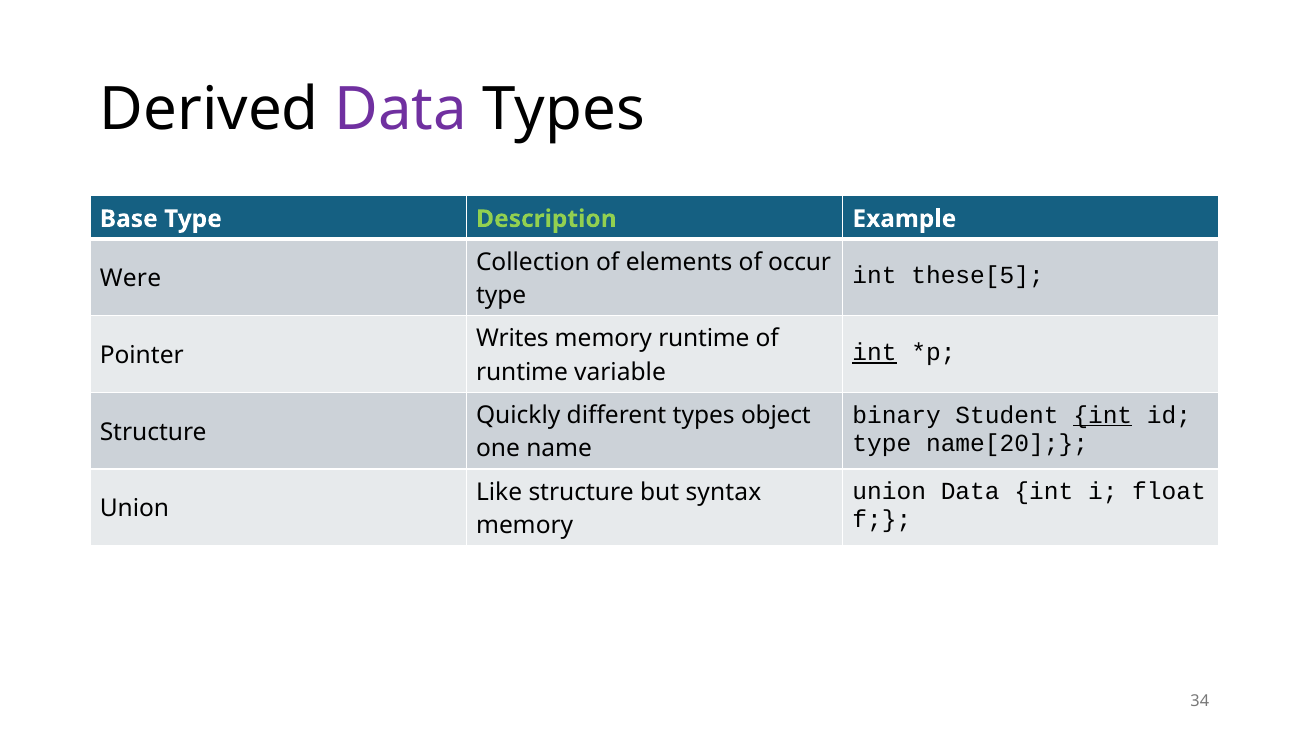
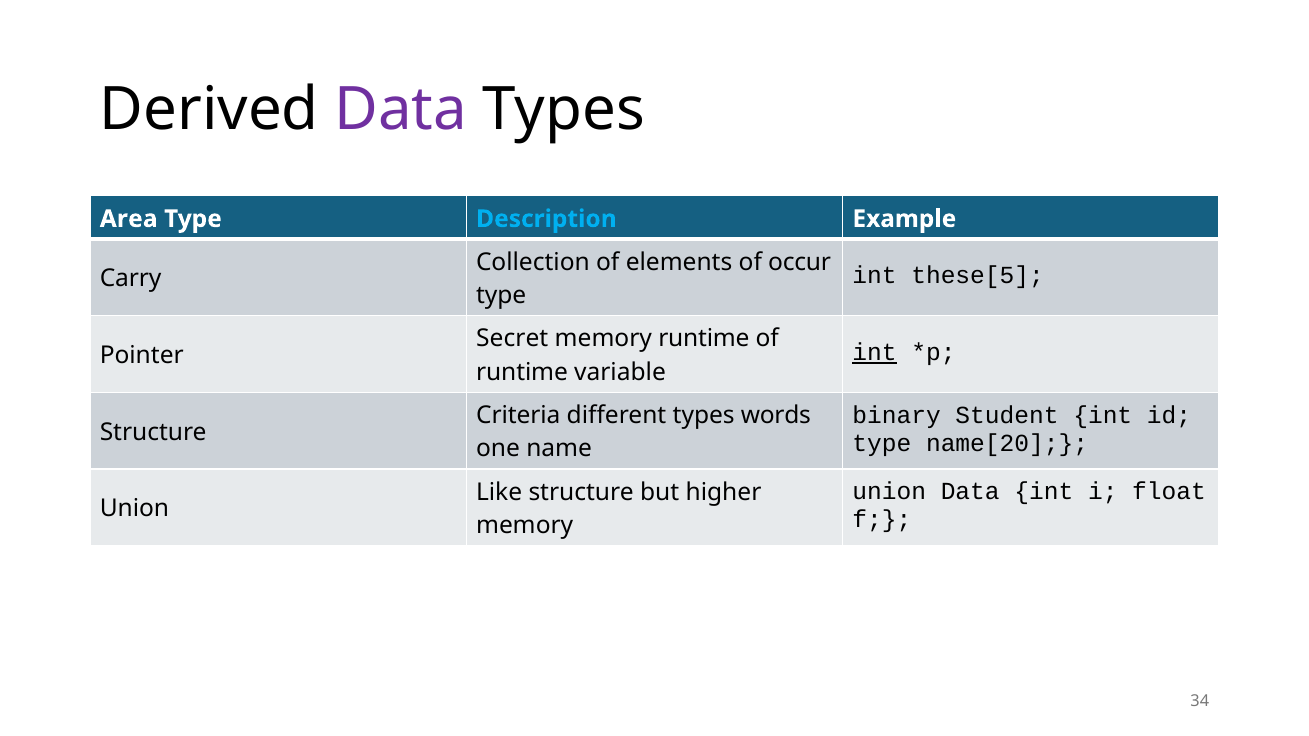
Base: Base -> Area
Description colour: light green -> light blue
Were: Were -> Carry
Writes: Writes -> Secret
int at (1103, 415) underline: present -> none
Quickly: Quickly -> Criteria
object: object -> words
syntax: syntax -> higher
